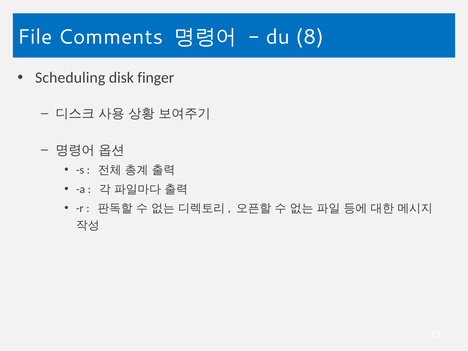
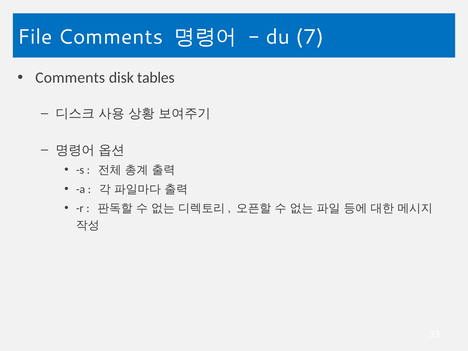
8: 8 -> 7
Scheduling at (70, 78): Scheduling -> Comments
finger: finger -> tables
